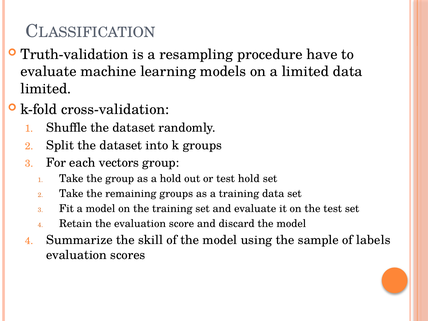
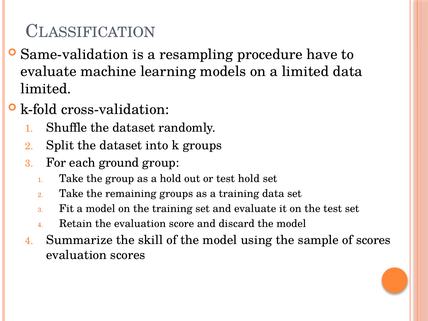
Truth-validation: Truth-validation -> Same-validation
vectors: vectors -> ground
of labels: labels -> scores
